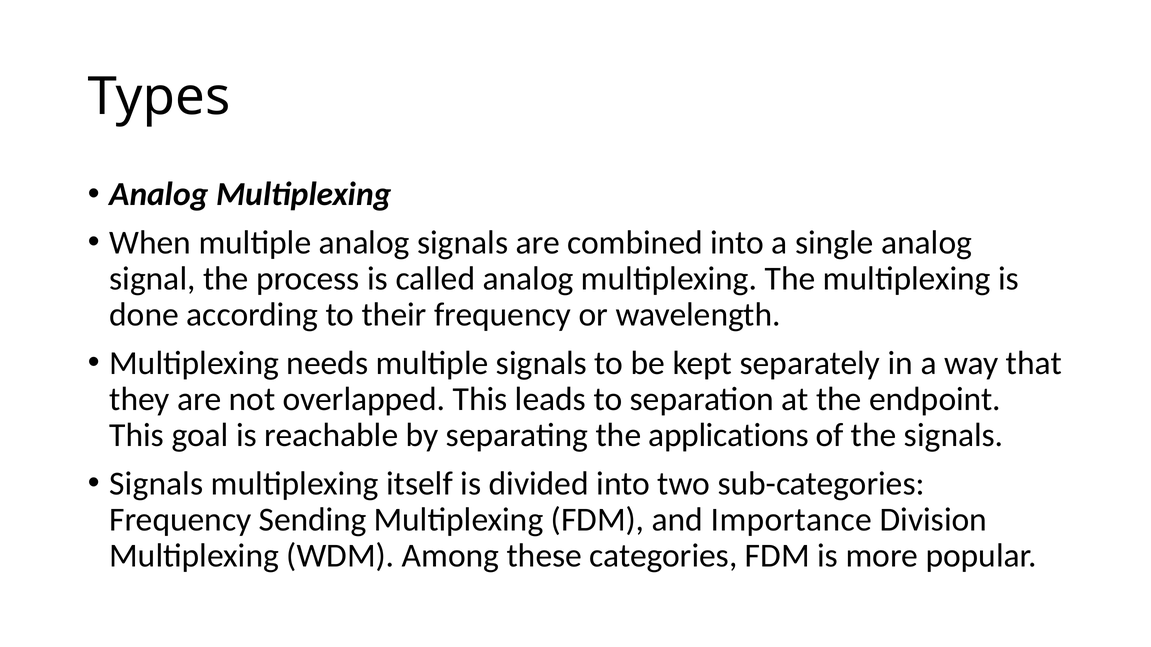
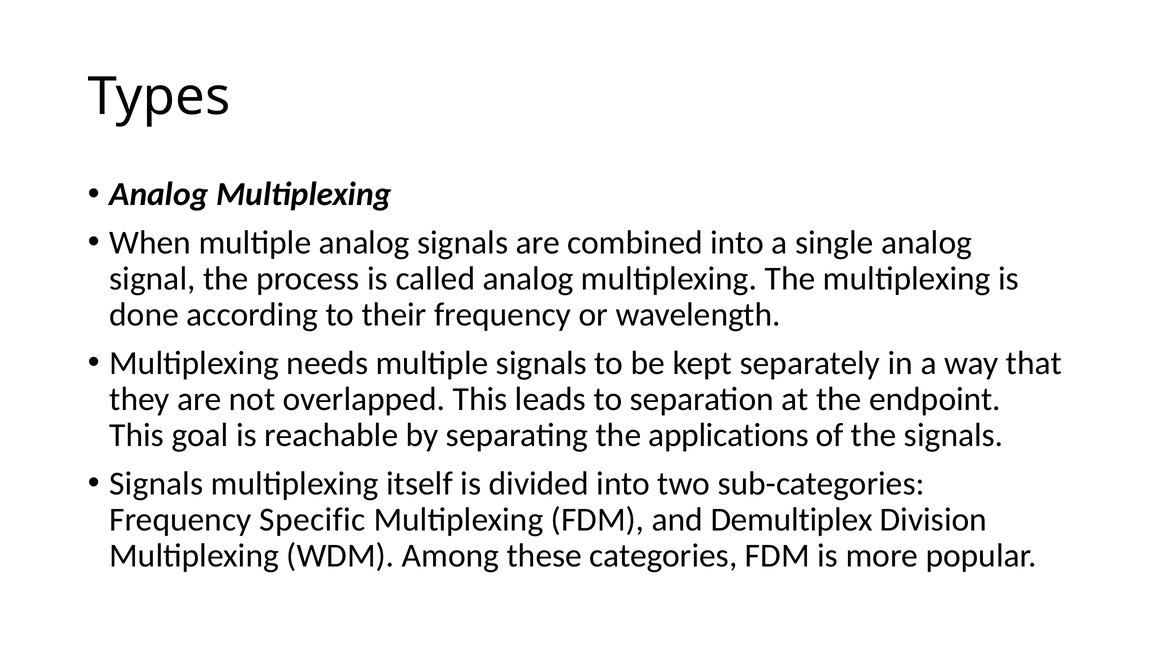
Sending: Sending -> Specific
Importance: Importance -> Demultiplex
